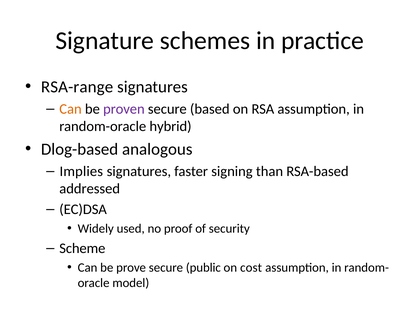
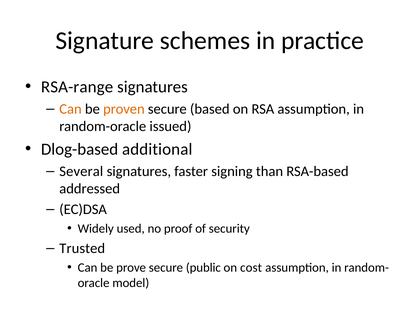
proven colour: purple -> orange
hybrid: hybrid -> issued
analogous: analogous -> additional
Implies: Implies -> Several
Scheme: Scheme -> Trusted
